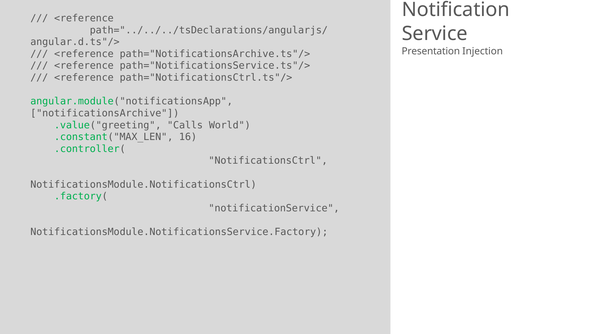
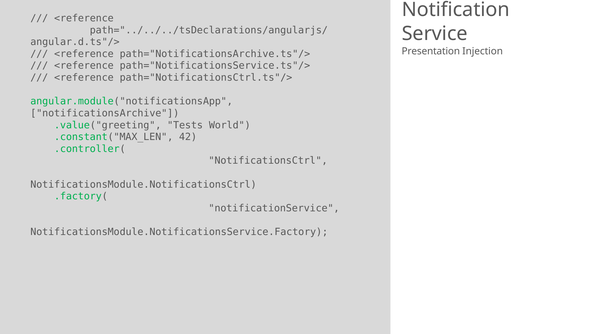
Calls: Calls -> Tests
16: 16 -> 42
